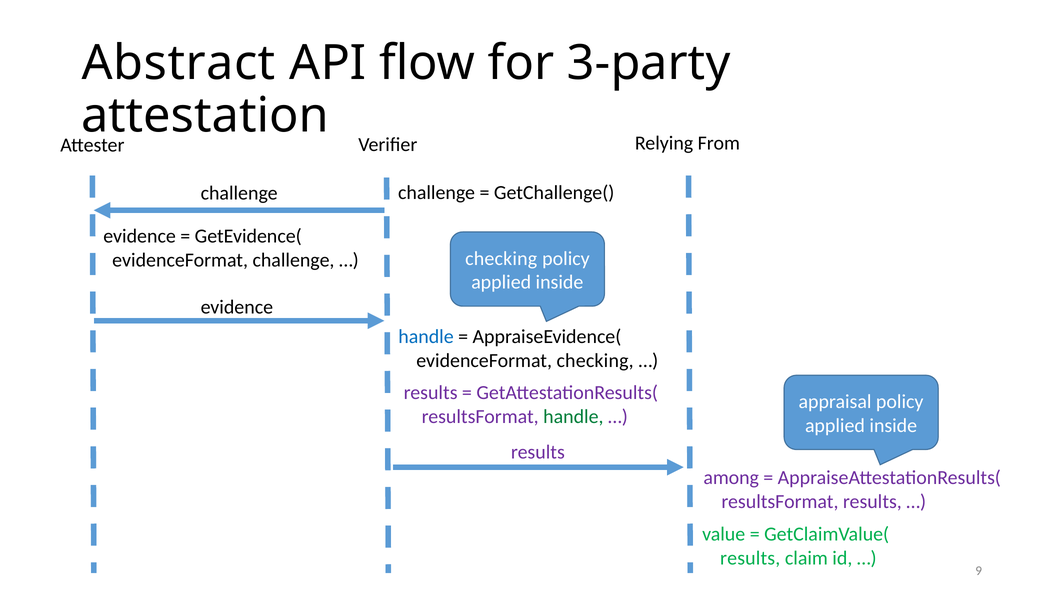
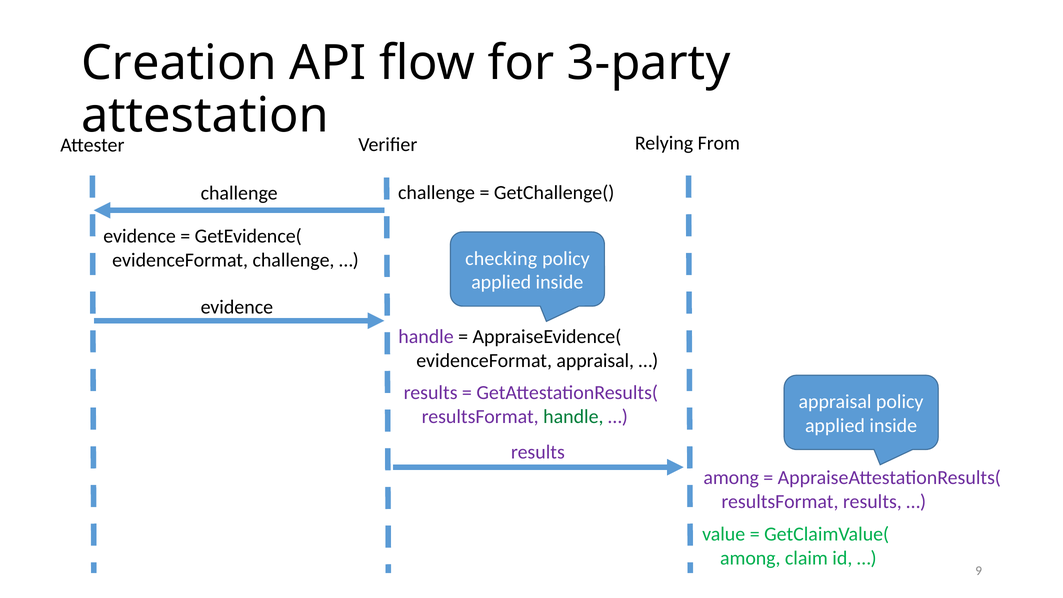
Abstract: Abstract -> Creation
handle at (426, 337) colour: blue -> purple
evidenceFormat checking: checking -> appraisal
results at (750, 558): results -> among
